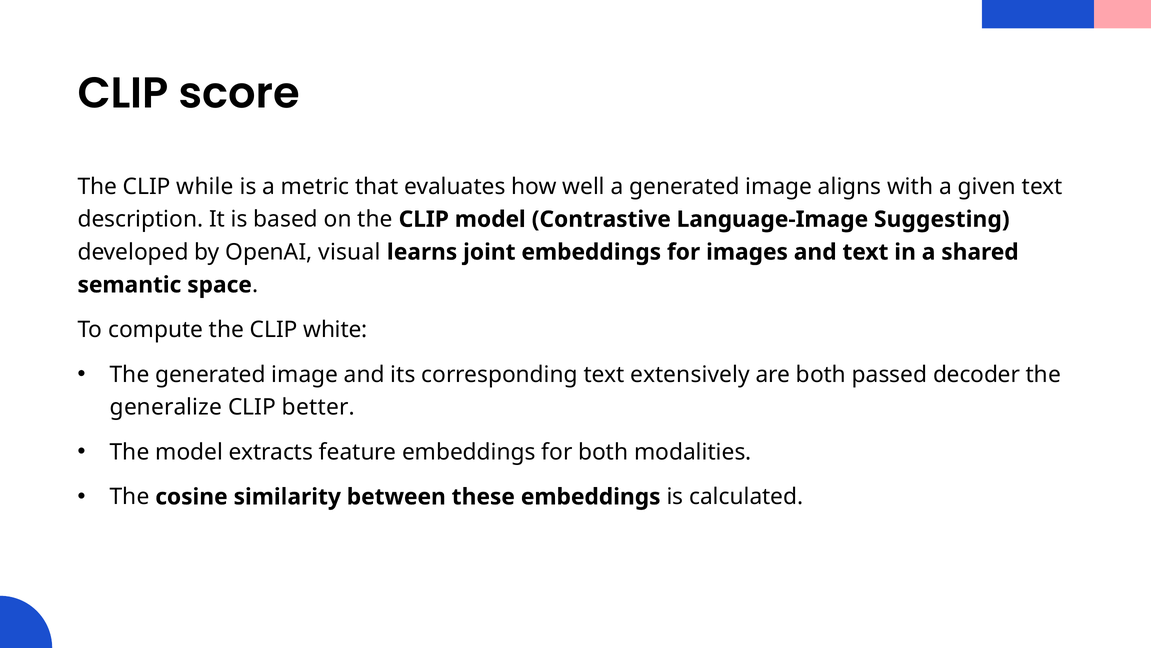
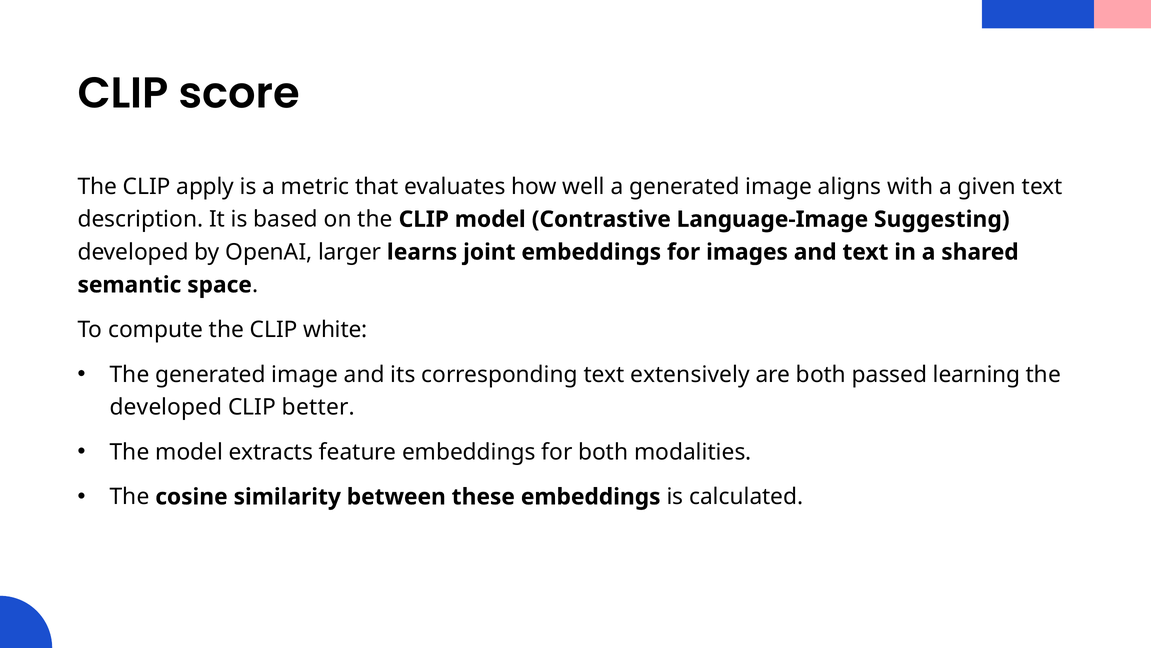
while: while -> apply
visual: visual -> larger
decoder: decoder -> learning
generalize at (166, 407): generalize -> developed
